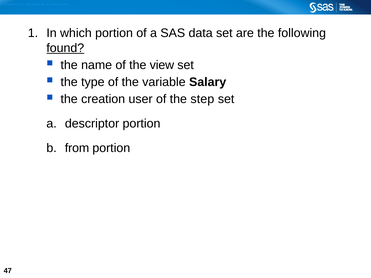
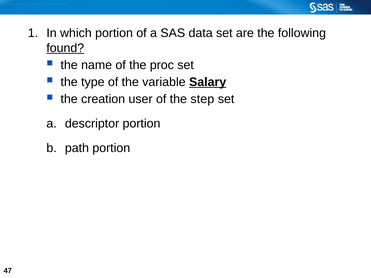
view: view -> proc
Salary underline: none -> present
from: from -> path
